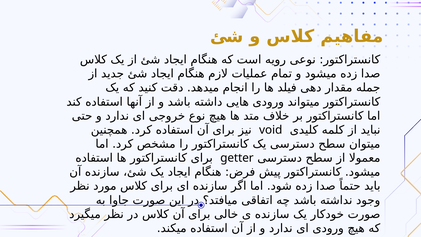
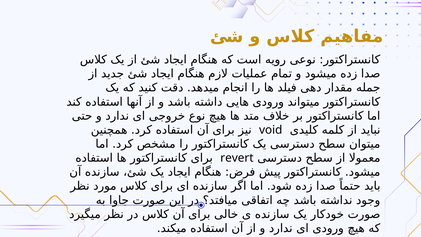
getter: getter -> revert
